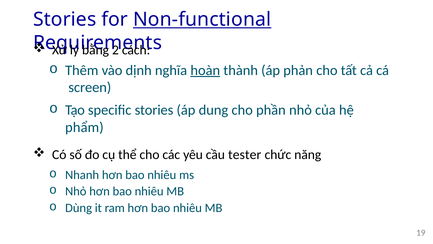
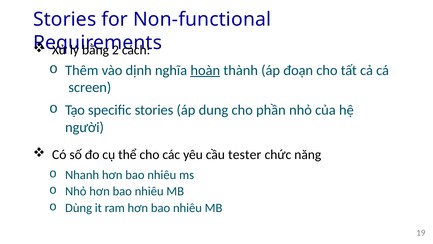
Non-functional underline: present -> none
phản: phản -> đoạn
phẩm: phẩm -> người
